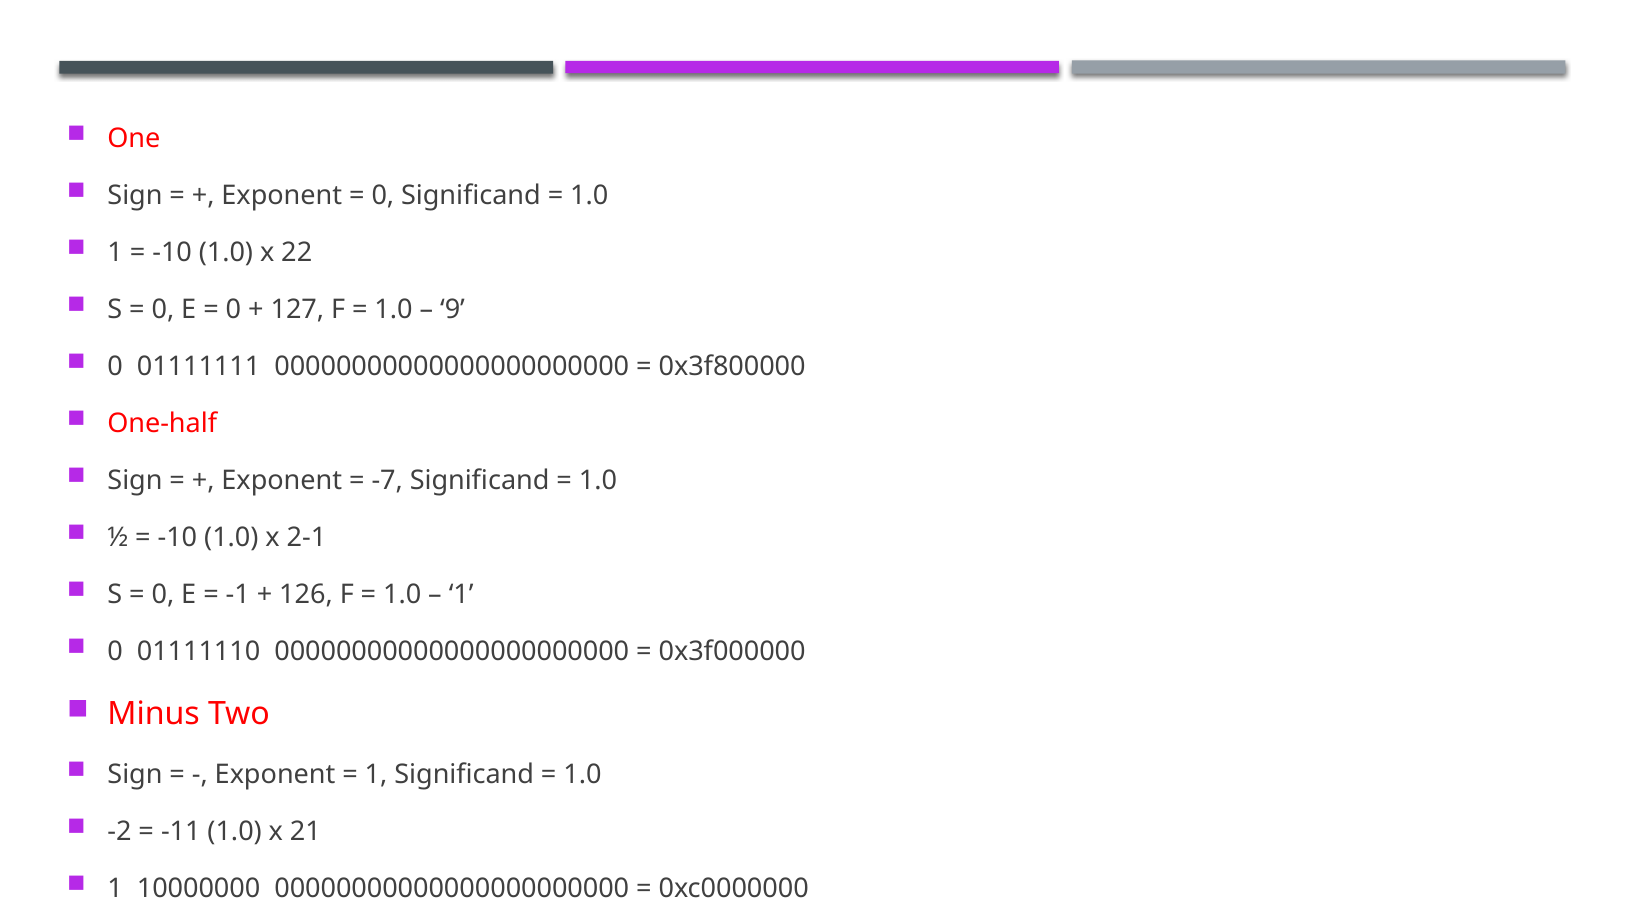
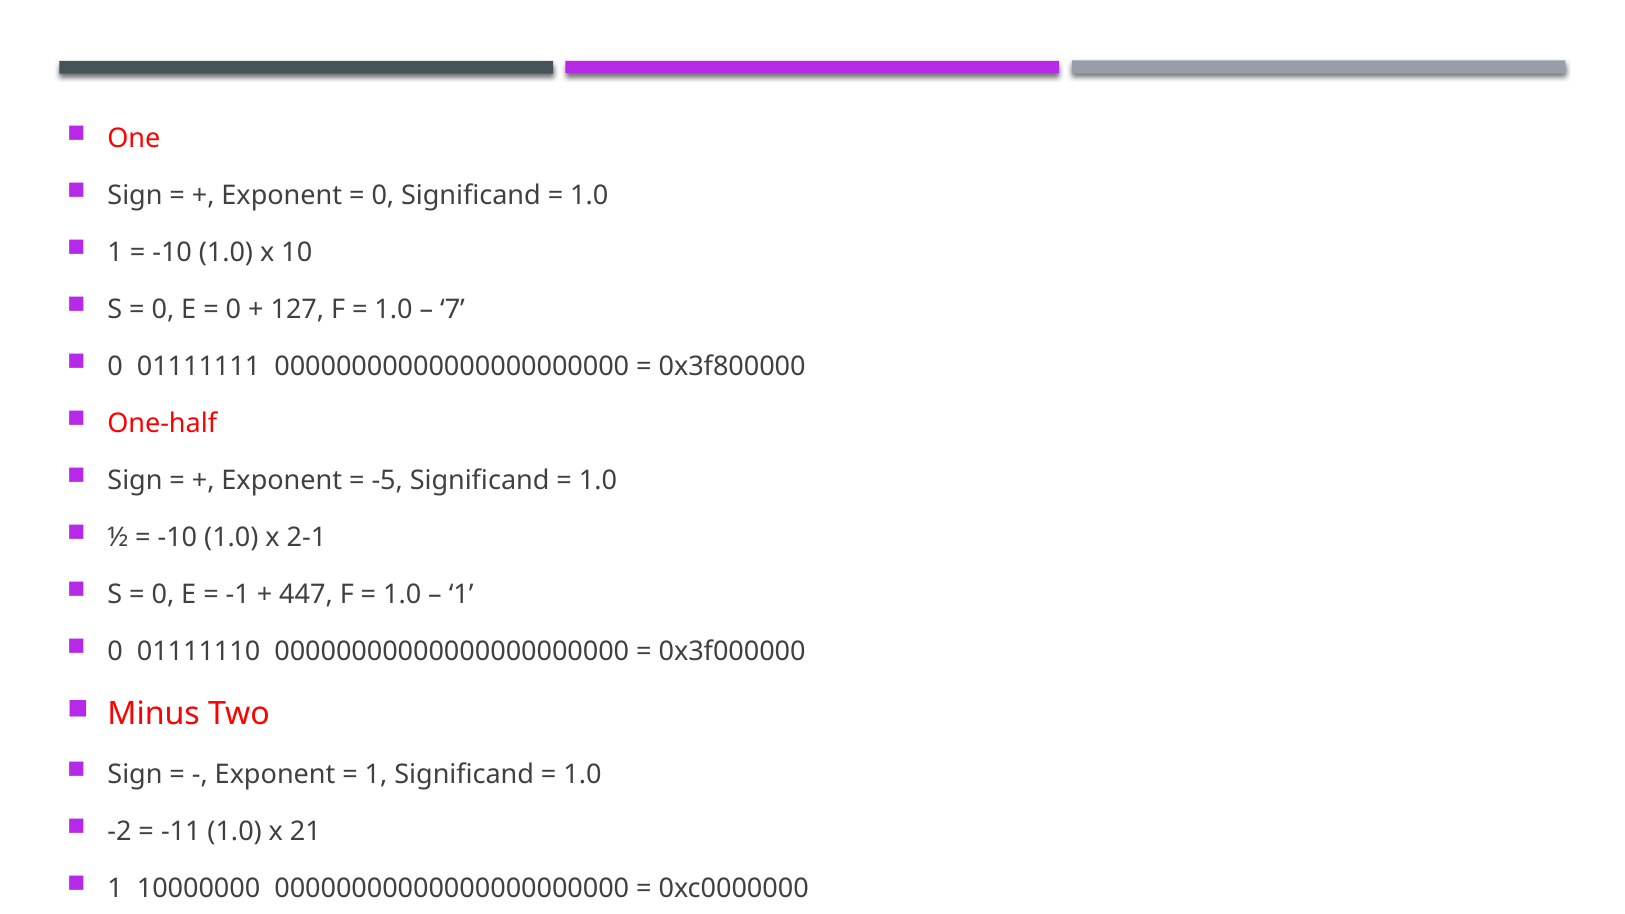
22: 22 -> 10
9: 9 -> 7
-7: -7 -> -5
126: 126 -> 447
